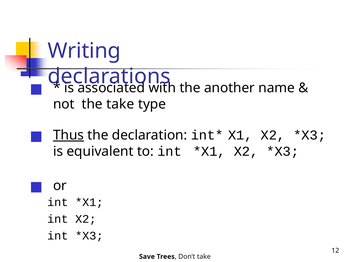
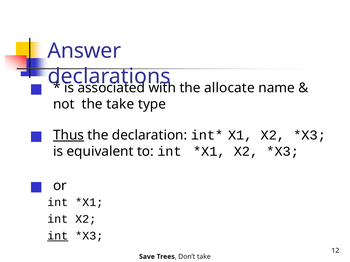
Writing: Writing -> Answer
another: another -> allocate
int at (58, 236) underline: none -> present
